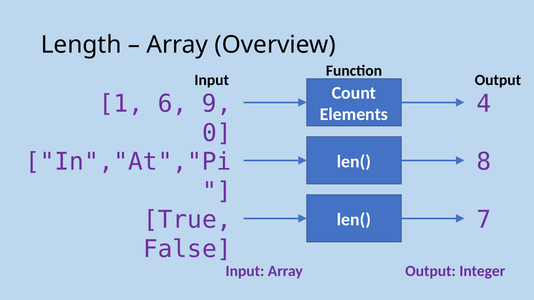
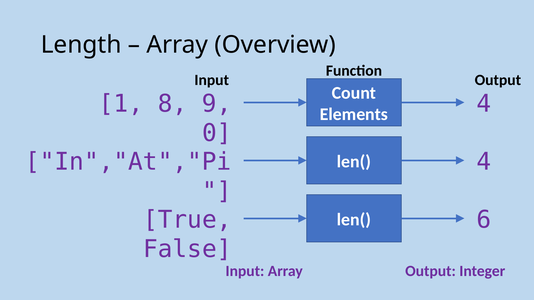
6: 6 -> 8
len( 8: 8 -> 4
7: 7 -> 6
